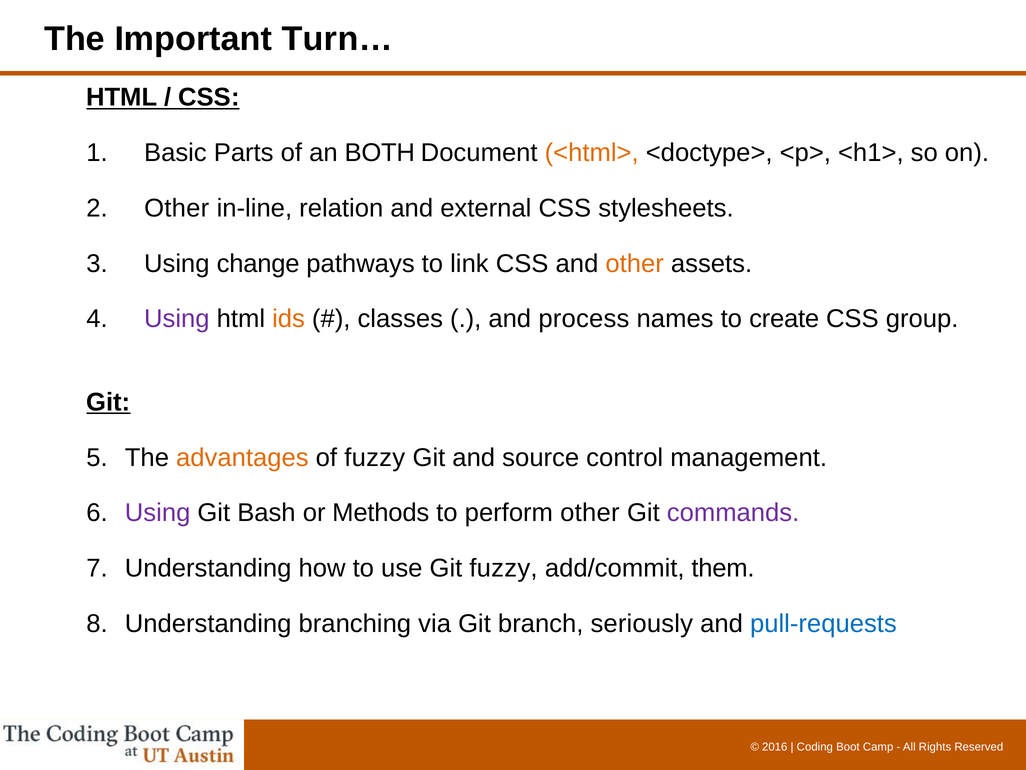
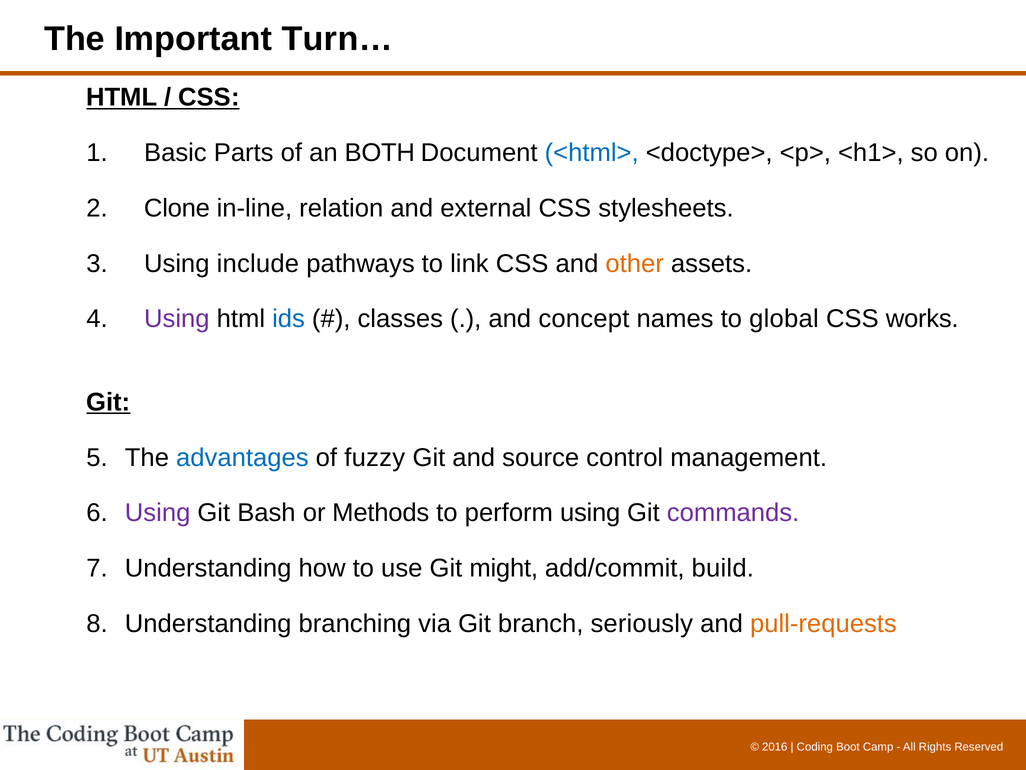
<html> colour: orange -> blue
Other at (177, 208): Other -> Clone
change: change -> include
ids colour: orange -> blue
process: process -> concept
create: create -> global
group: group -> works
advantages colour: orange -> blue
perform other: other -> using
Git fuzzy: fuzzy -> might
them: them -> build
pull-requests colour: blue -> orange
